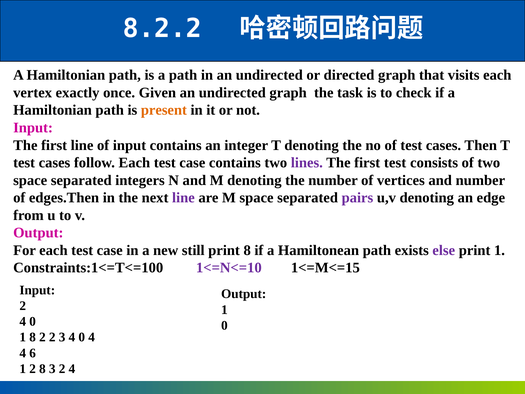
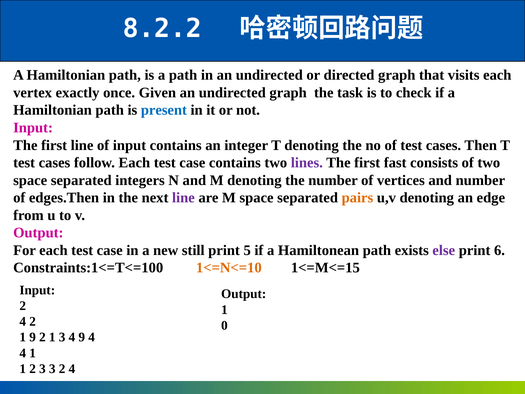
present colour: orange -> blue
first test: test -> fast
pairs colour: purple -> orange
print 8: 8 -> 5
print 1: 1 -> 6
1<=N<=10 colour: purple -> orange
0 at (33, 321): 0 -> 2
1 8: 8 -> 9
2 at (52, 337): 2 -> 1
3 4 0: 0 -> 9
4 6: 6 -> 1
2 8: 8 -> 3
